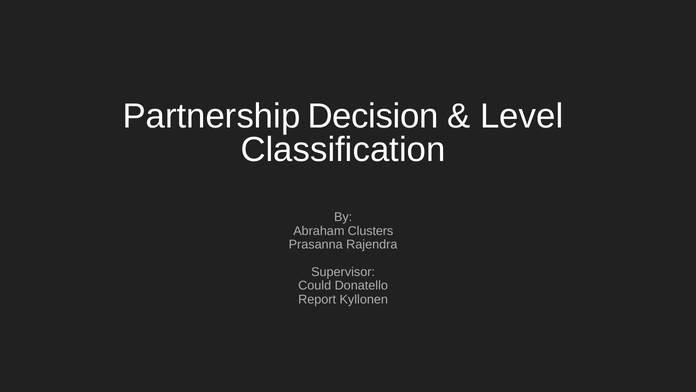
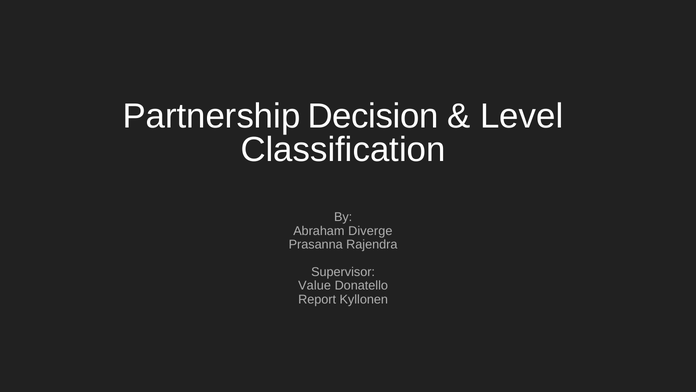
Clusters: Clusters -> Diverge
Could: Could -> Value
